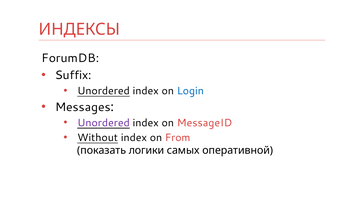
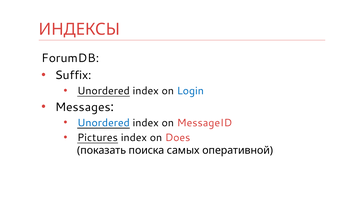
Unordered at (104, 123) colour: purple -> blue
Without: Without -> Pictures
From: From -> Does
логики: логики -> поиска
